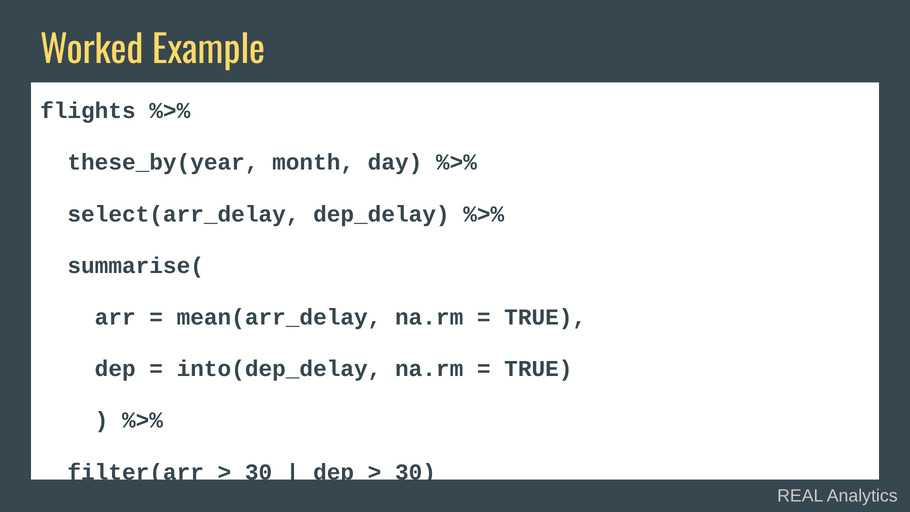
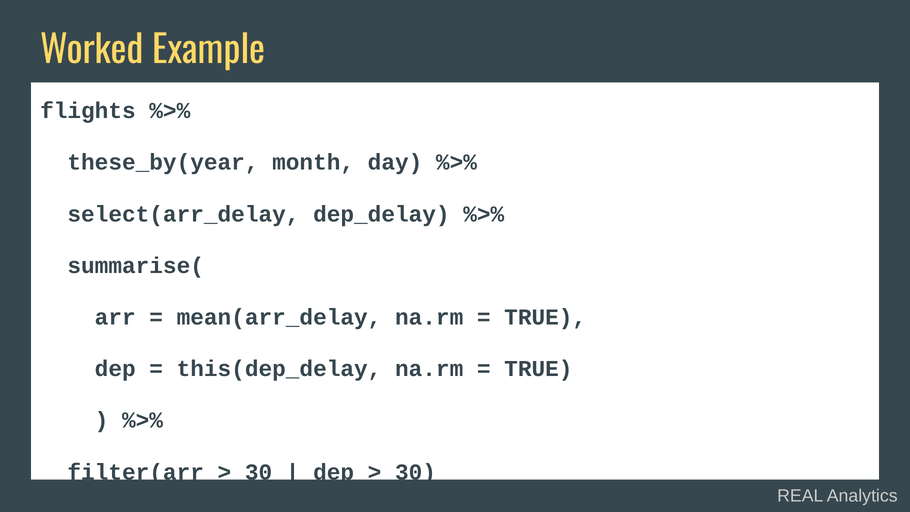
into(dep_delay: into(dep_delay -> this(dep_delay
